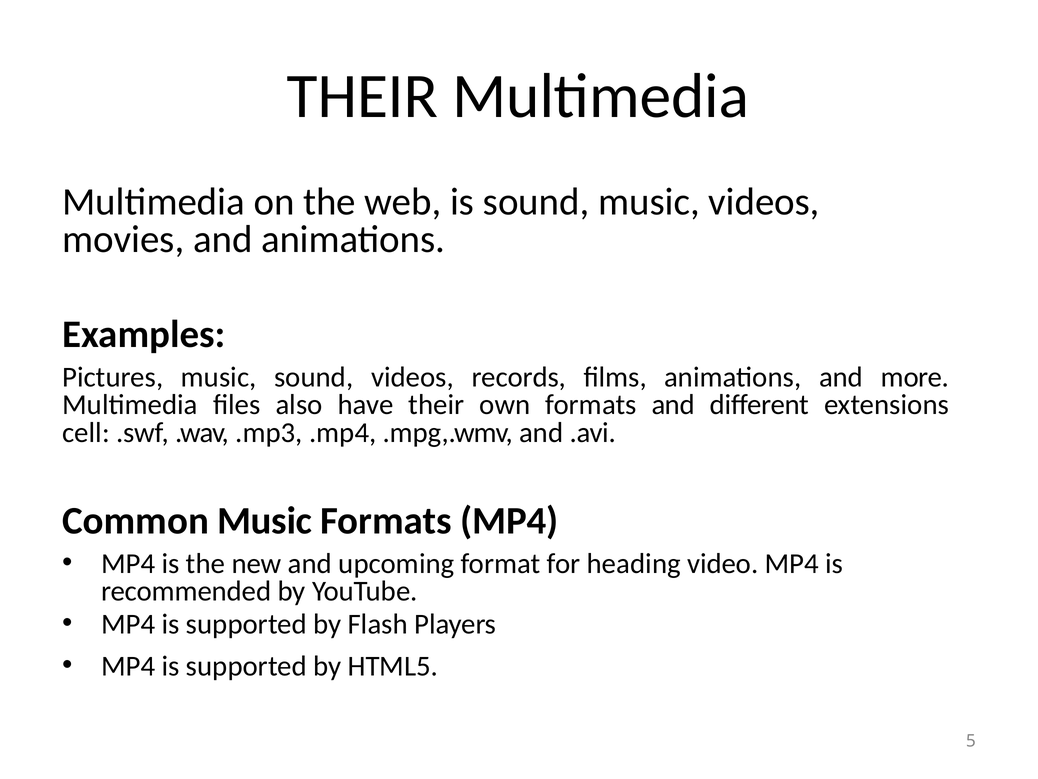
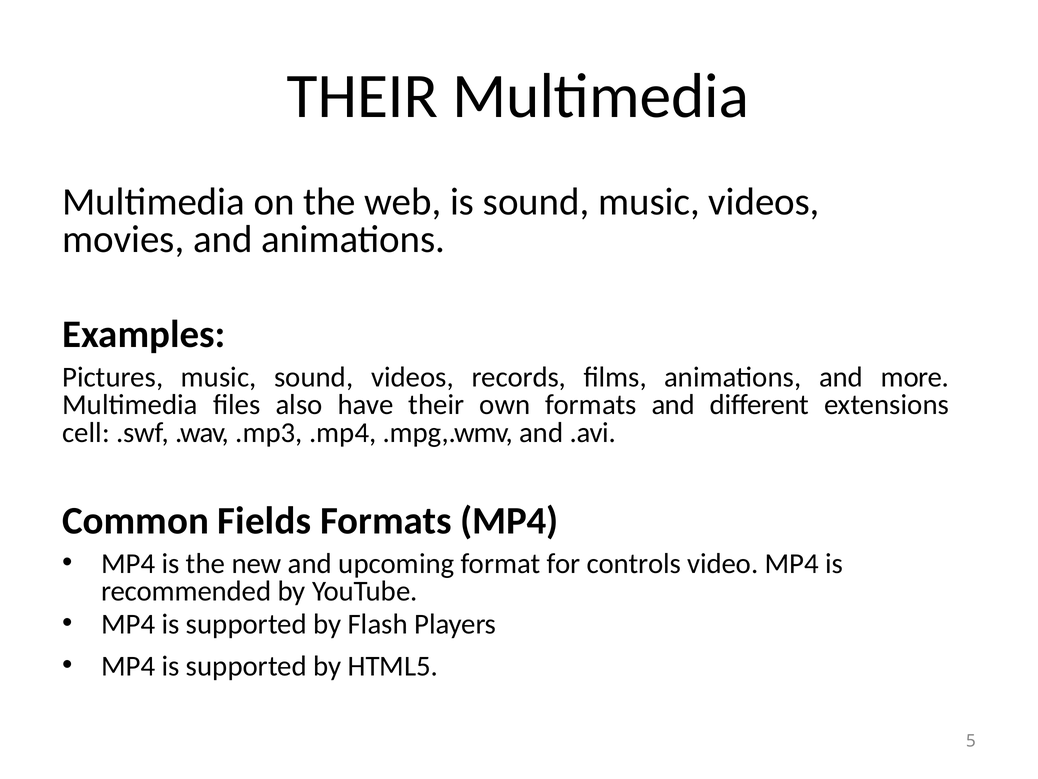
Common Music: Music -> Fields
heading: heading -> controls
